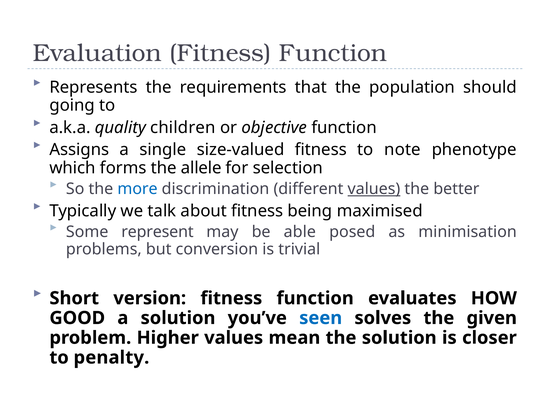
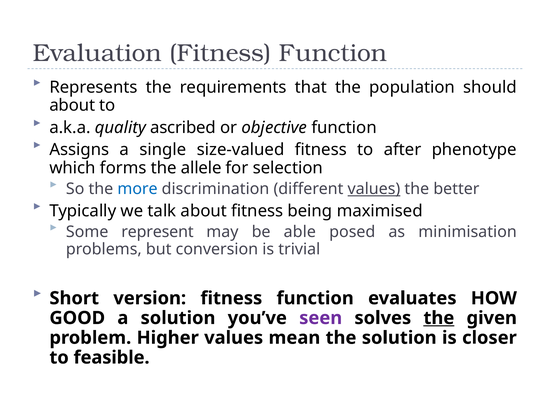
going at (72, 105): going -> about
children: children -> ascribed
note: note -> after
seen colour: blue -> purple
the at (439, 318) underline: none -> present
penalty: penalty -> feasible
